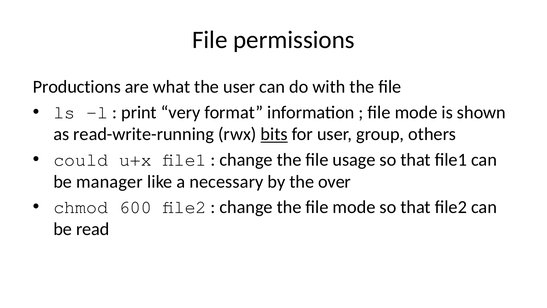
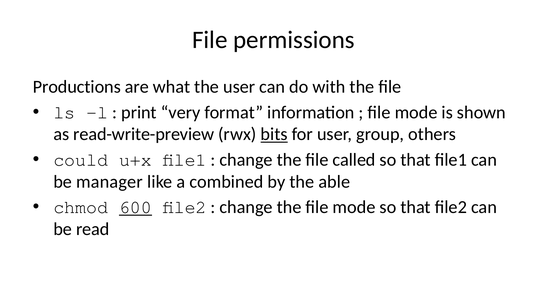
read-write-running: read-write-running -> read-write-preview
usage: usage -> called
necessary: necessary -> combined
over: over -> able
600 underline: none -> present
